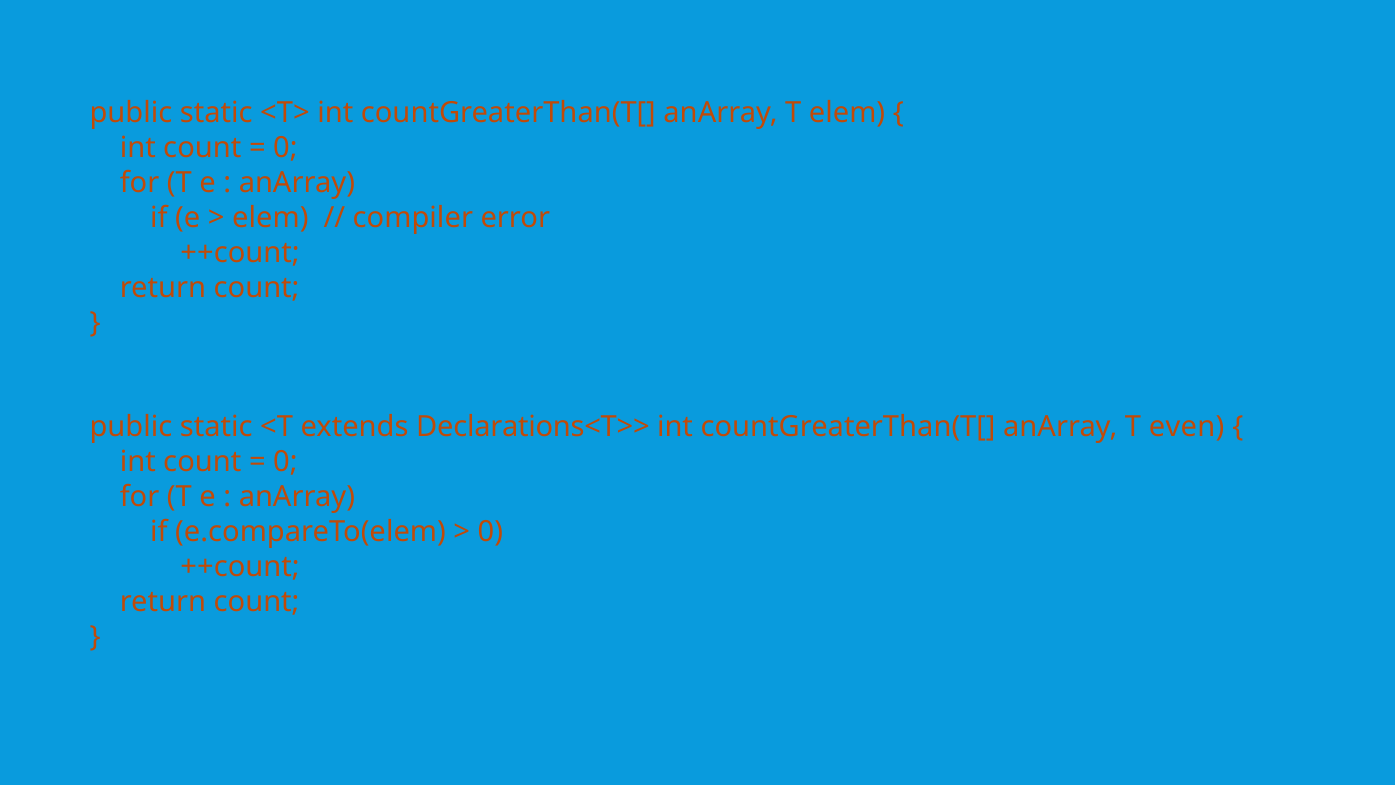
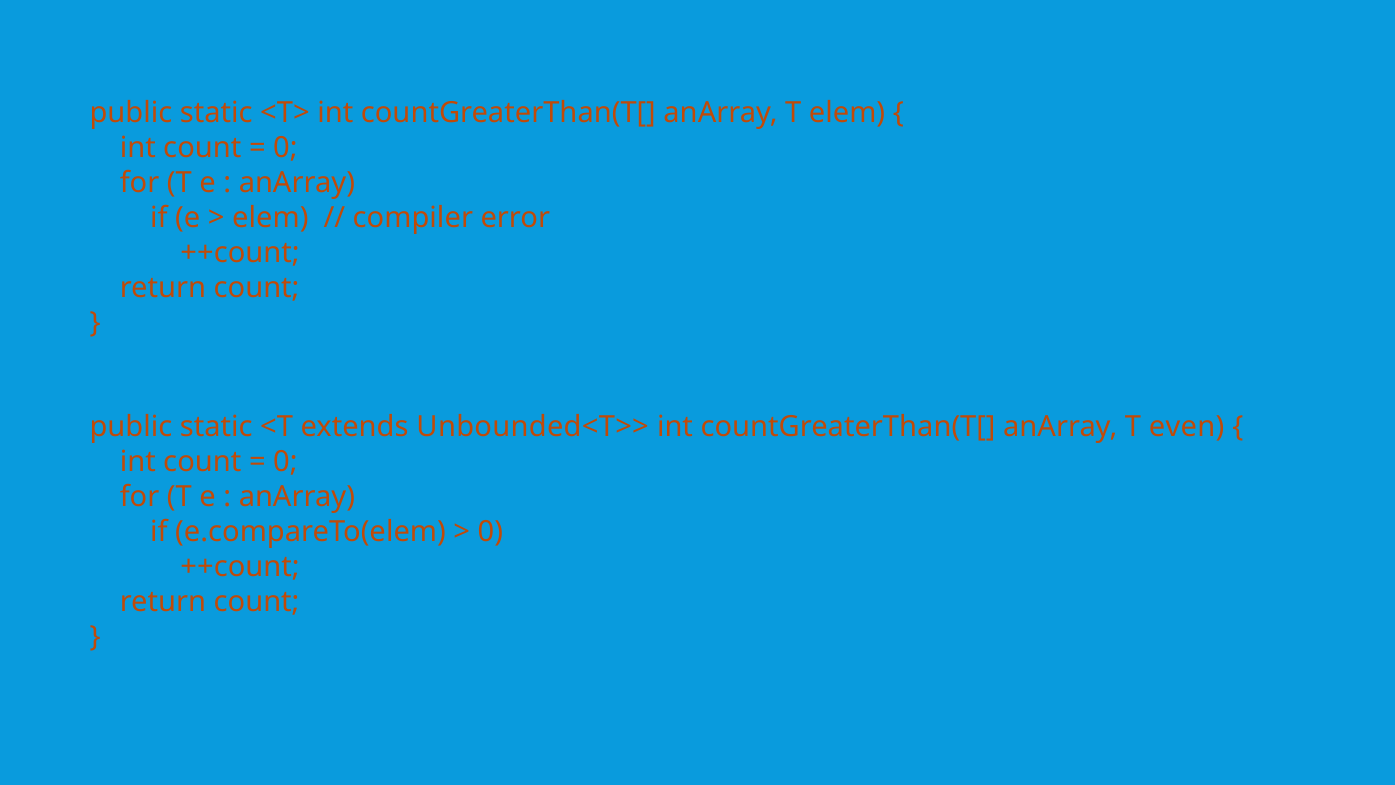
Declarations<T>>: Declarations<T>> -> Unbounded<T>>
